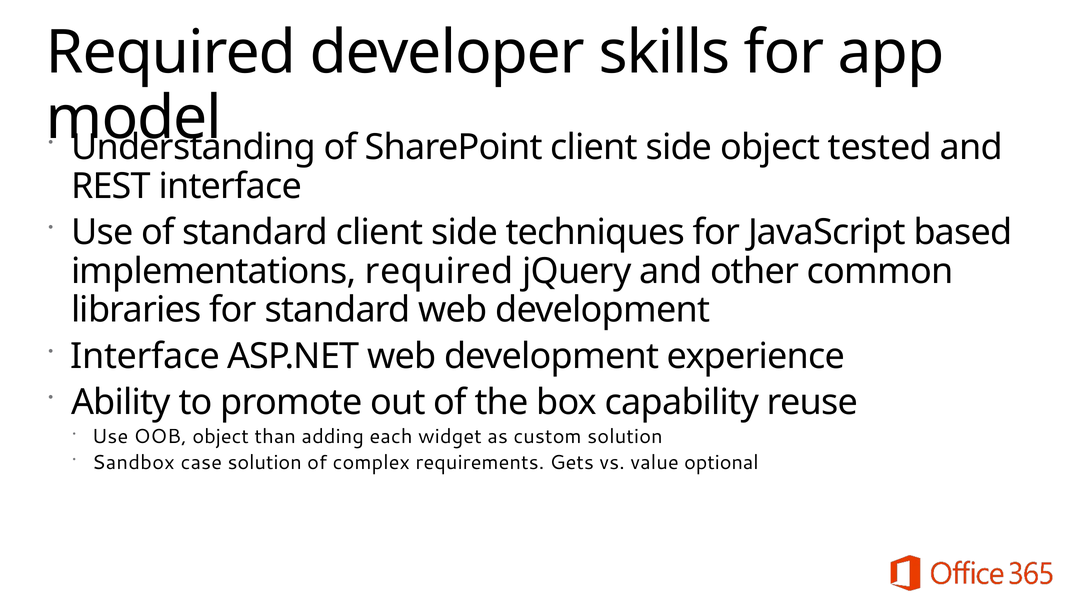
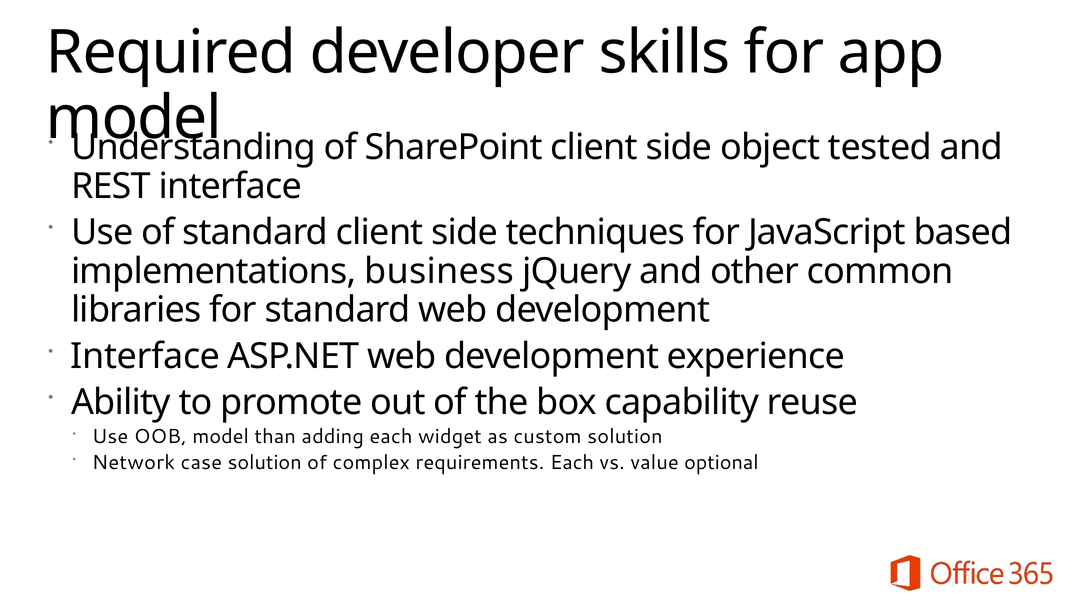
implementations required: required -> business
OOB object: object -> model
Sandbox: Sandbox -> Network
requirements Gets: Gets -> Each
